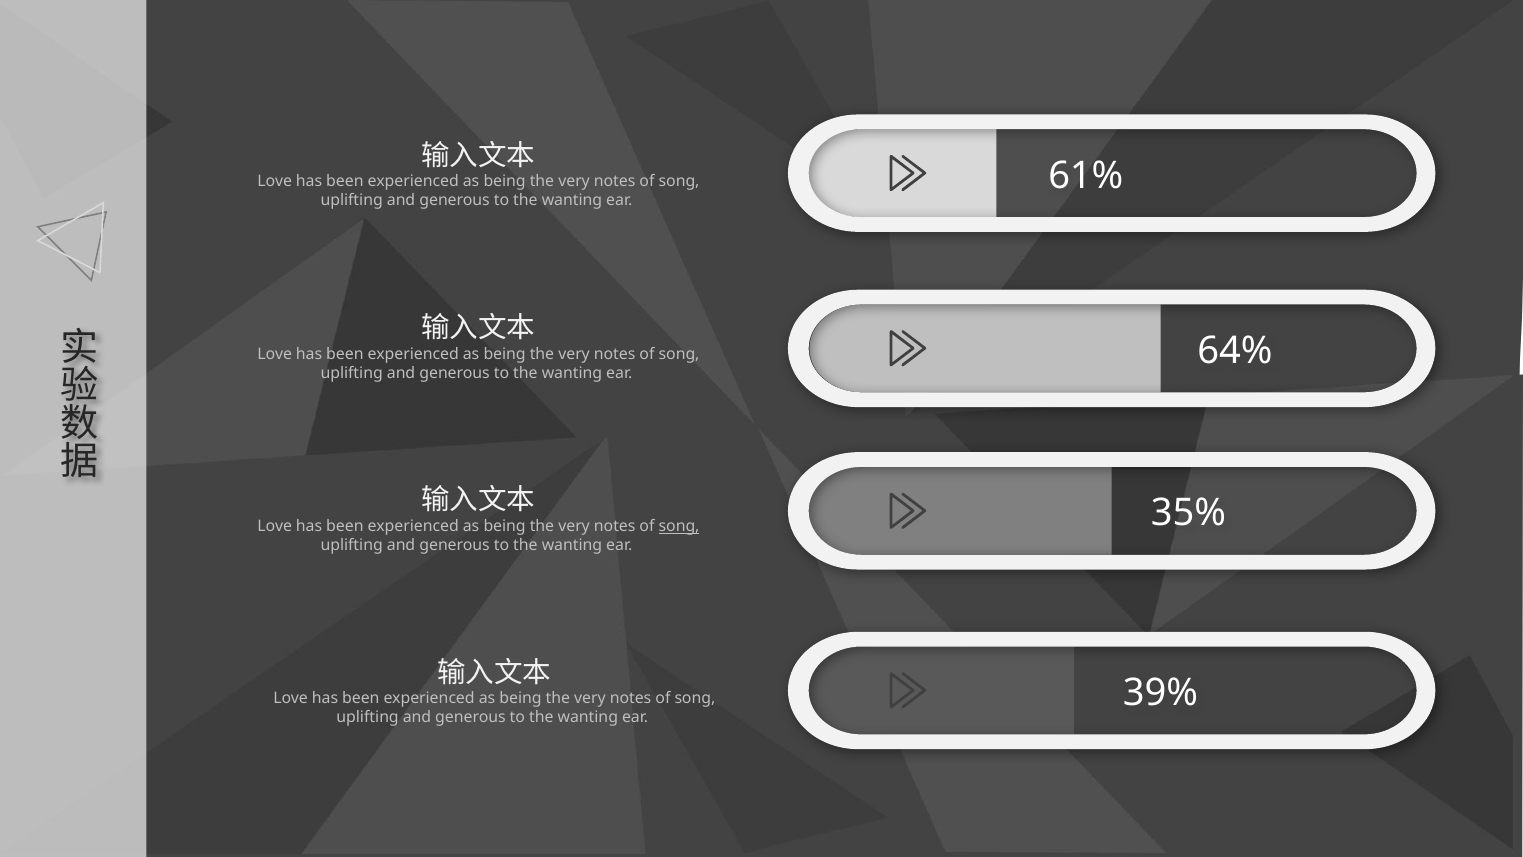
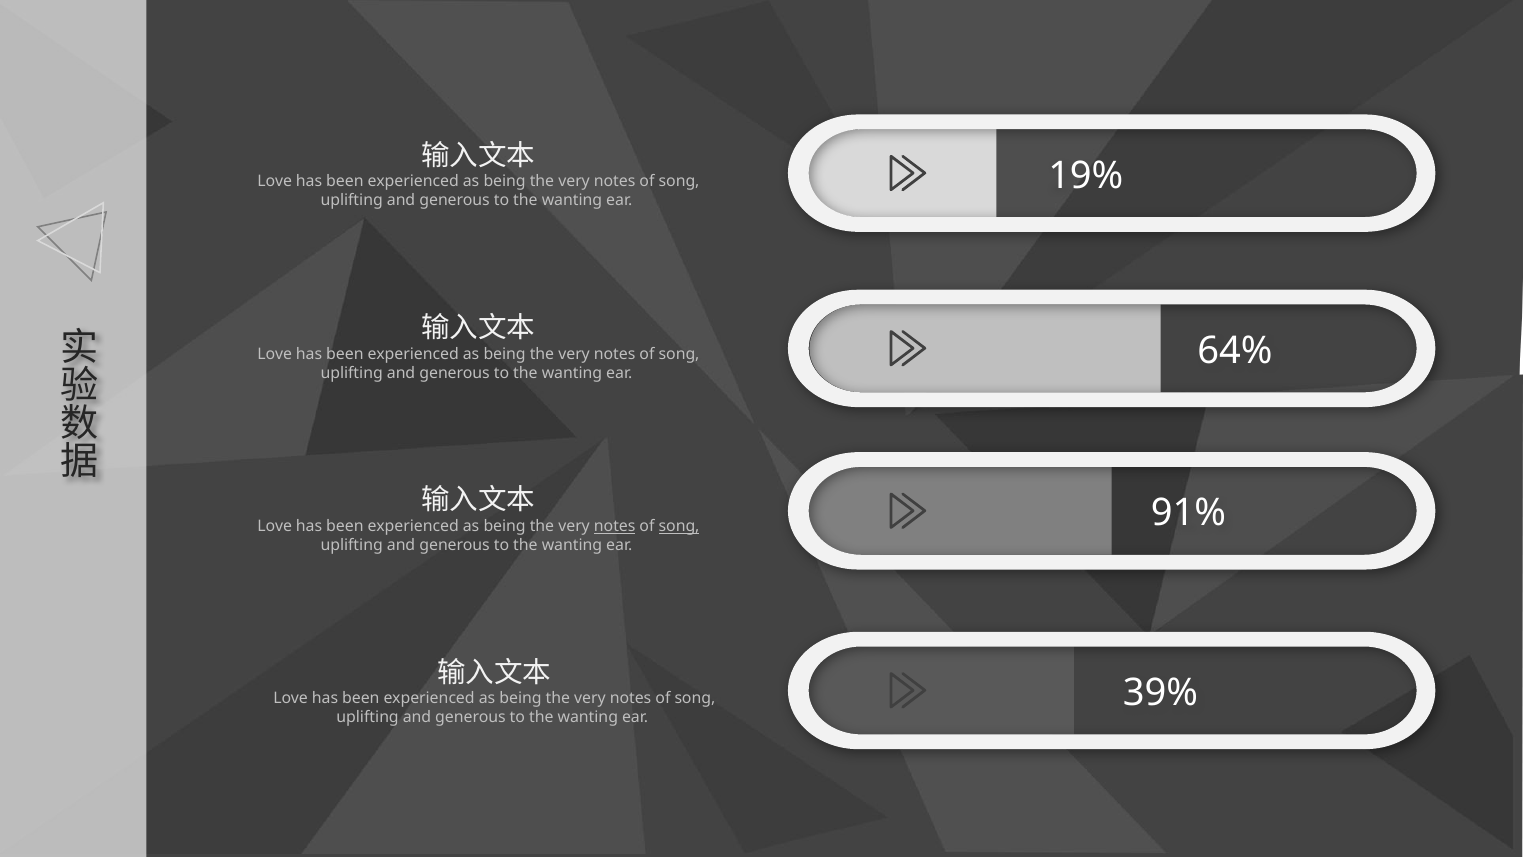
61%: 61% -> 19%
35%: 35% -> 91%
notes at (615, 526) underline: none -> present
